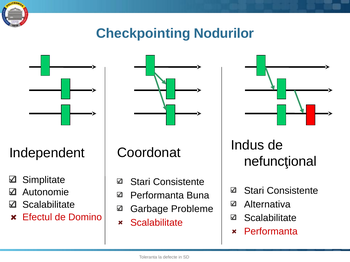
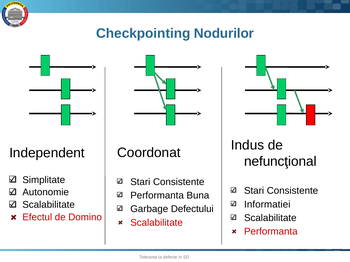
Alternativa: Alternativa -> Informatiei
Probleme: Probleme -> Defectului
